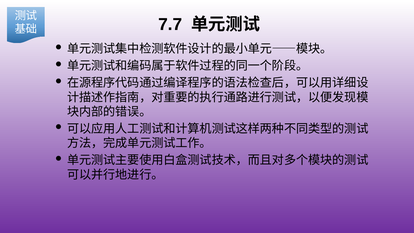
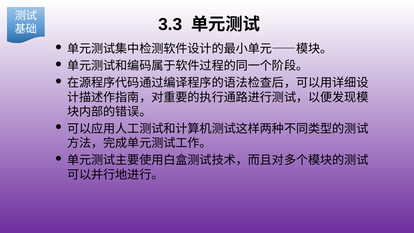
7.7: 7.7 -> 3.3
